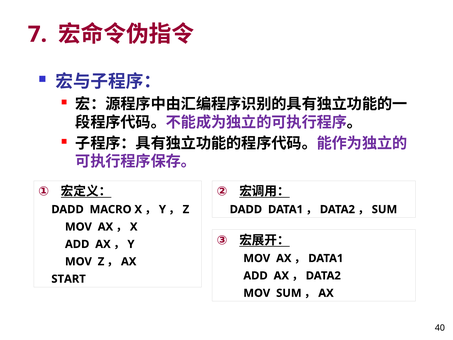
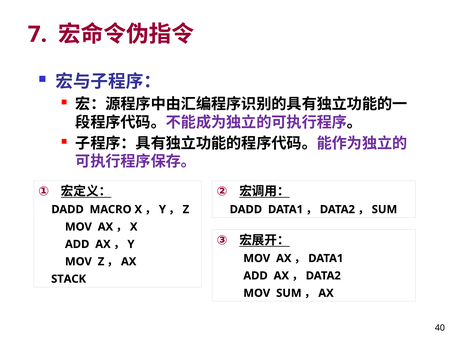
START: START -> STACK
